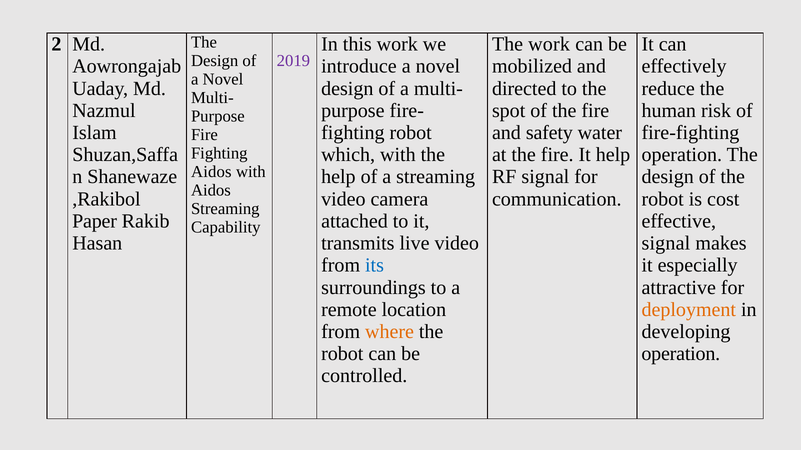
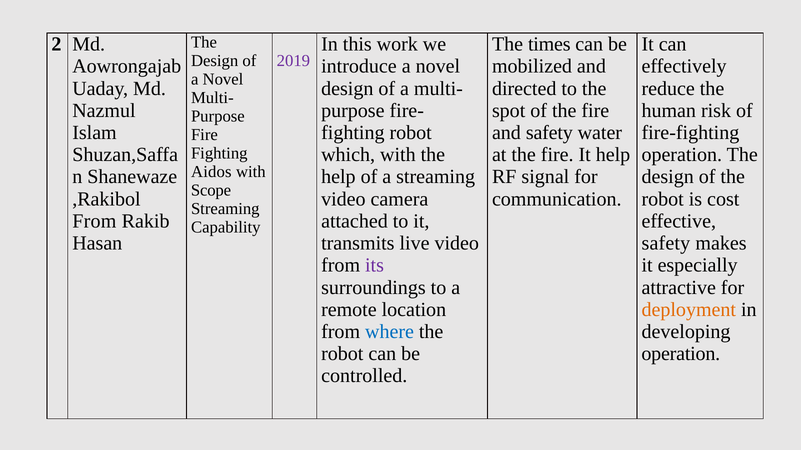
The work: work -> times
Aidos at (211, 191): Aidos -> Scope
Paper at (95, 221): Paper -> From
signal at (666, 244): signal -> safety
its colour: blue -> purple
where colour: orange -> blue
